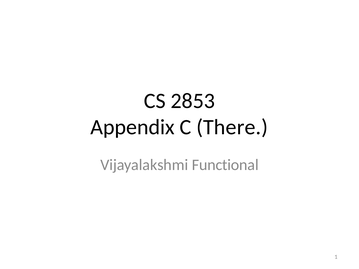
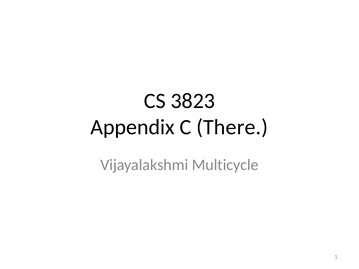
2853: 2853 -> 3823
Functional: Functional -> Multicycle
